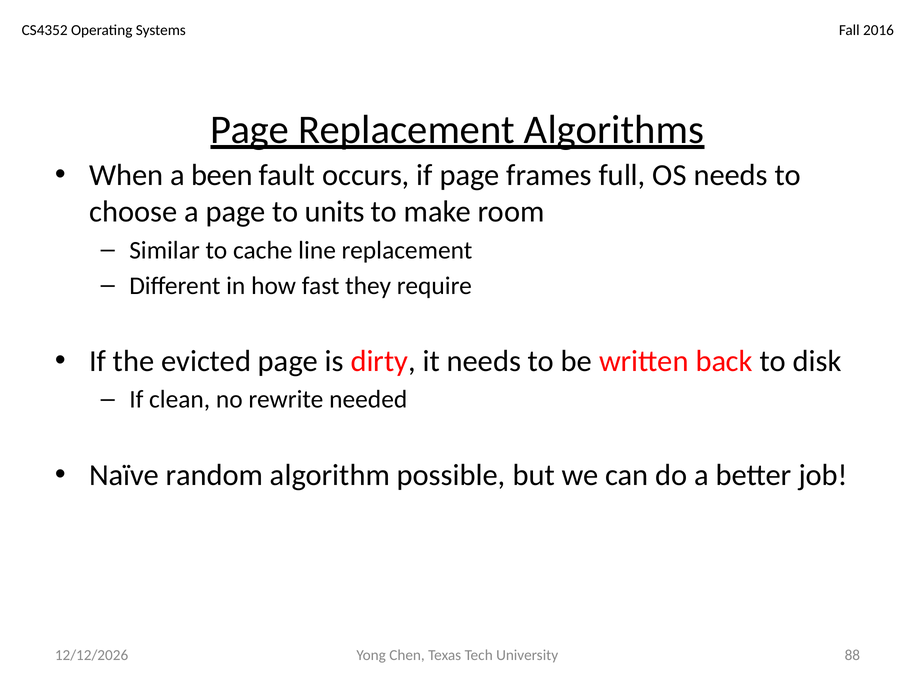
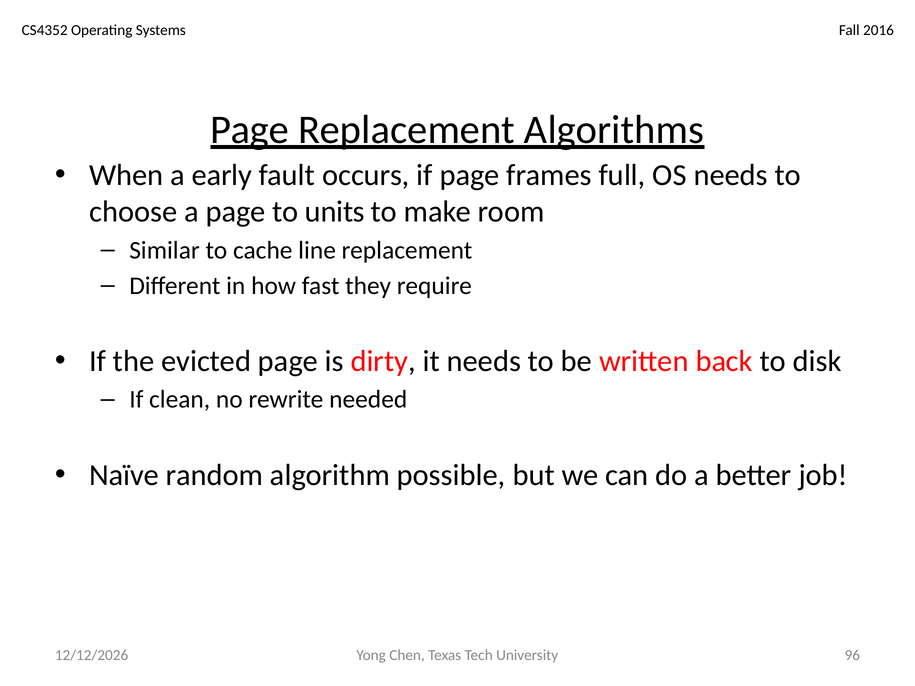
been: been -> early
88: 88 -> 96
